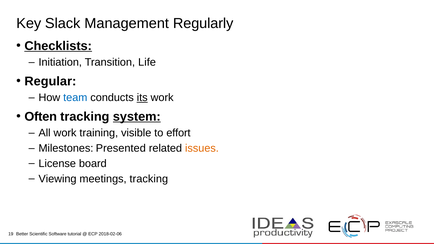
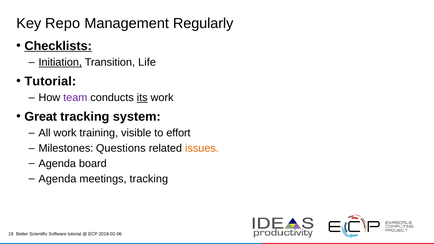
Slack: Slack -> Repo
Initiation underline: none -> present
Regular at (50, 81): Regular -> Tutorial
team colour: blue -> purple
Often: Often -> Great
system underline: present -> none
Presented: Presented -> Questions
License at (57, 164): License -> Agenda
Viewing at (58, 179): Viewing -> Agenda
